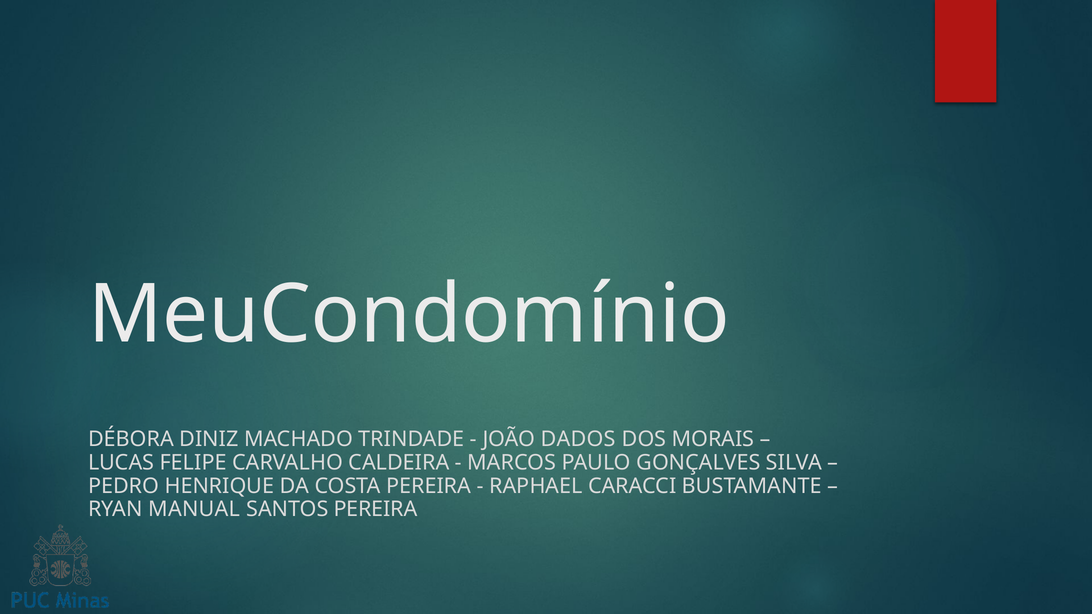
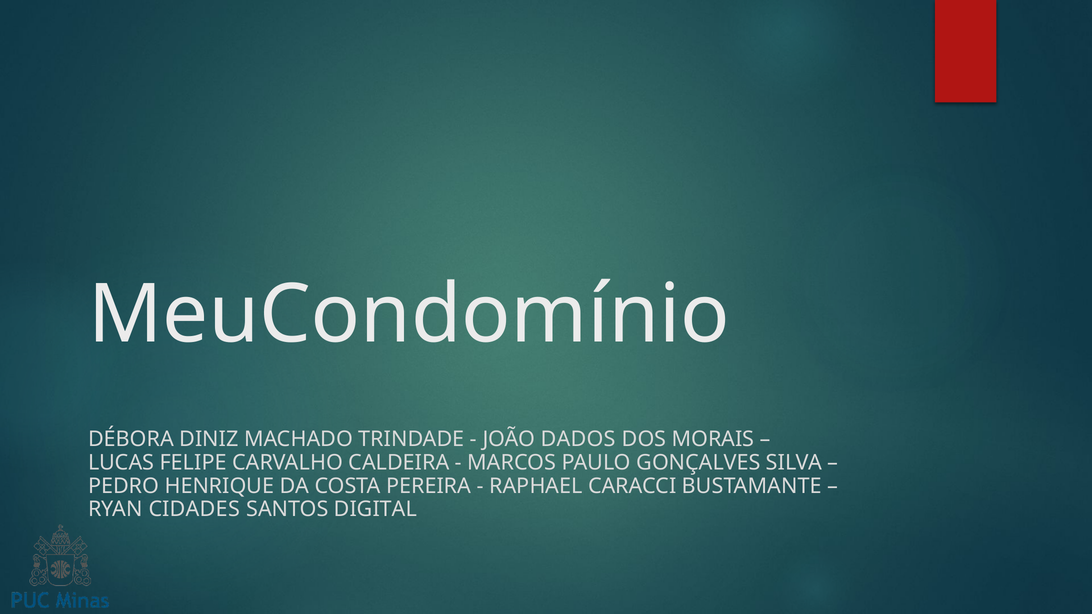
MANUAL: MANUAL -> CIDADES
SANTOS PEREIRA: PEREIRA -> DIGITAL
